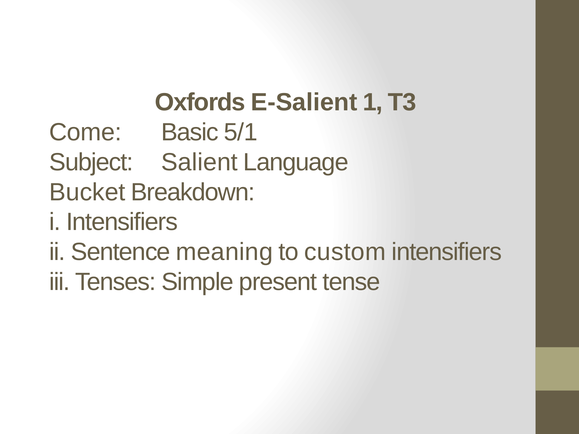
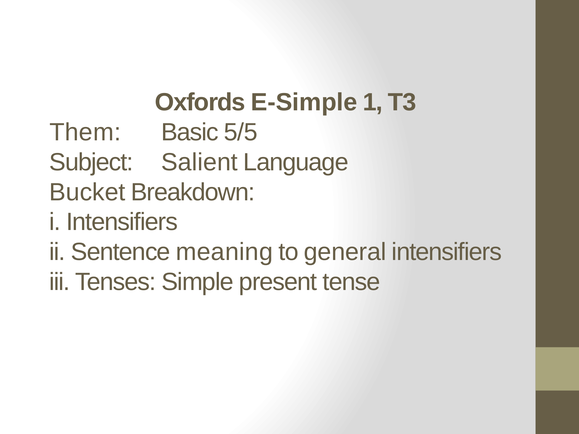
E-Salient: E-Salient -> E-Simple
Come: Come -> Them
5/1: 5/1 -> 5/5
custom: custom -> general
